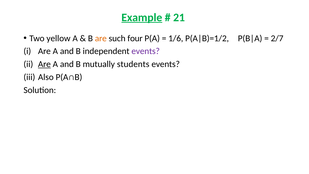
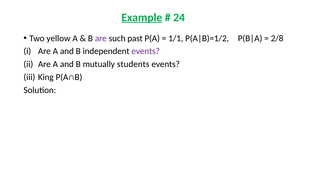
21: 21 -> 24
are at (101, 38) colour: orange -> purple
four: four -> past
1/6: 1/6 -> 1/1
2/7: 2/7 -> 2/8
Are at (44, 64) underline: present -> none
Also: Also -> King
